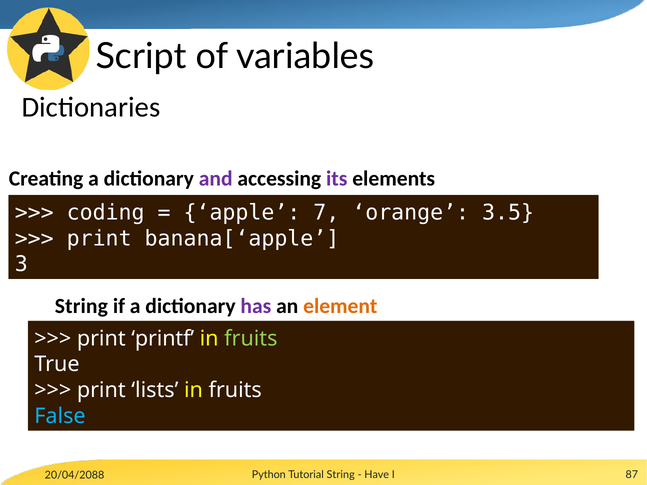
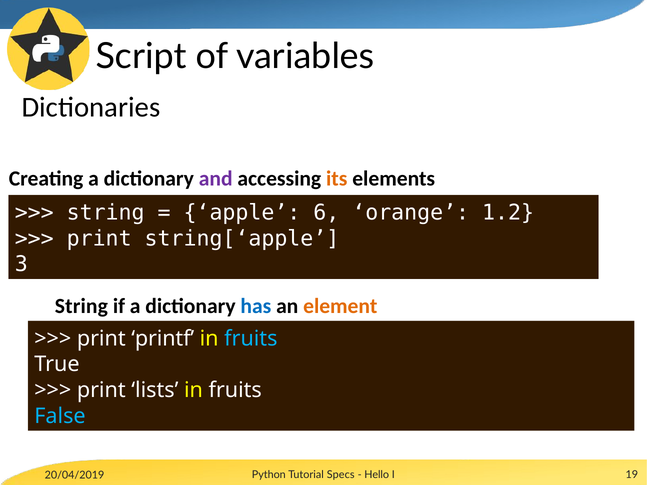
its colour: purple -> orange
coding at (106, 213): coding -> string
7: 7 -> 6
3.5: 3.5 -> 1.2
banana[‘apple: banana[‘apple -> string[‘apple
has colour: purple -> blue
fruits at (251, 339) colour: light green -> light blue
20/04/2088: 20/04/2088 -> 20/04/2019
Tutorial String: String -> Specs
Have: Have -> Hello
87: 87 -> 19
